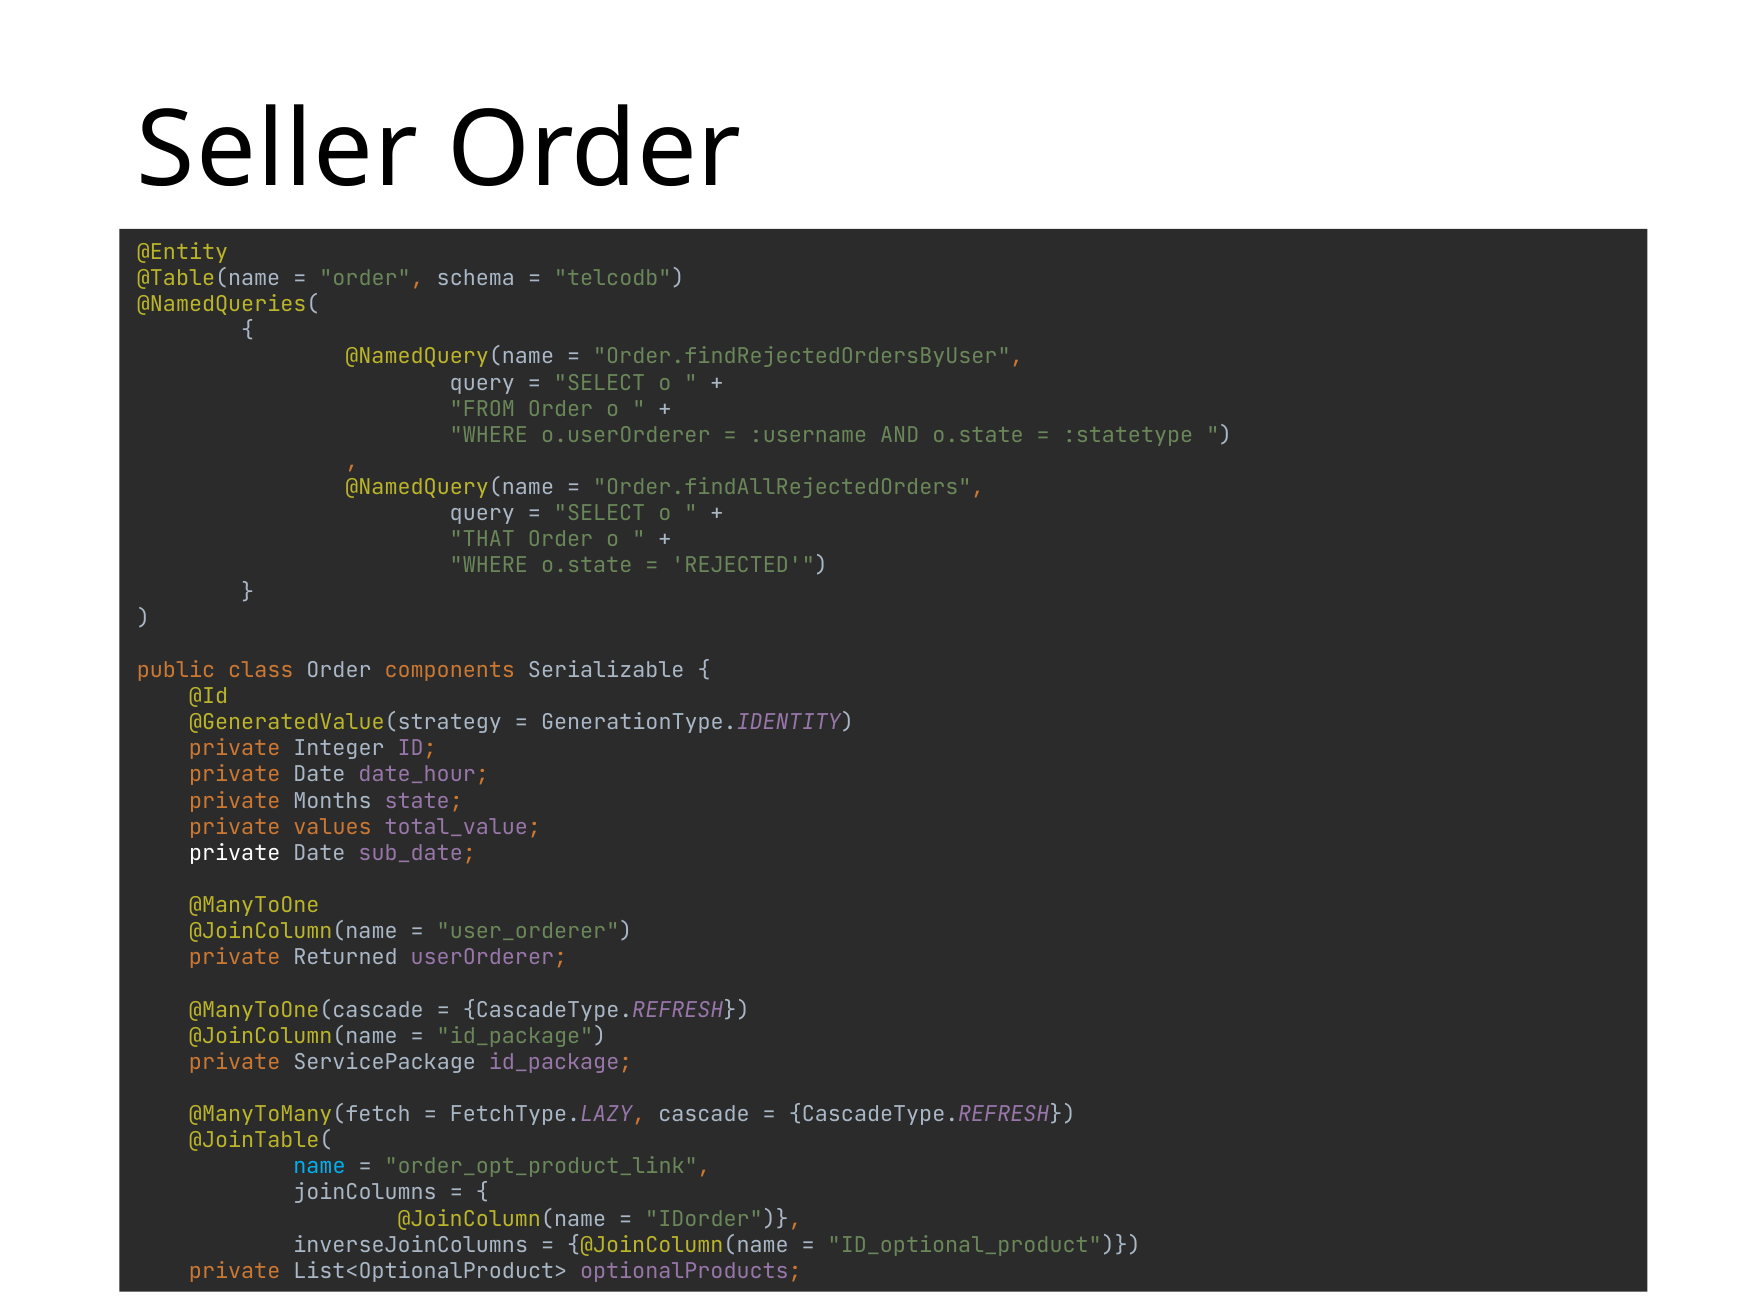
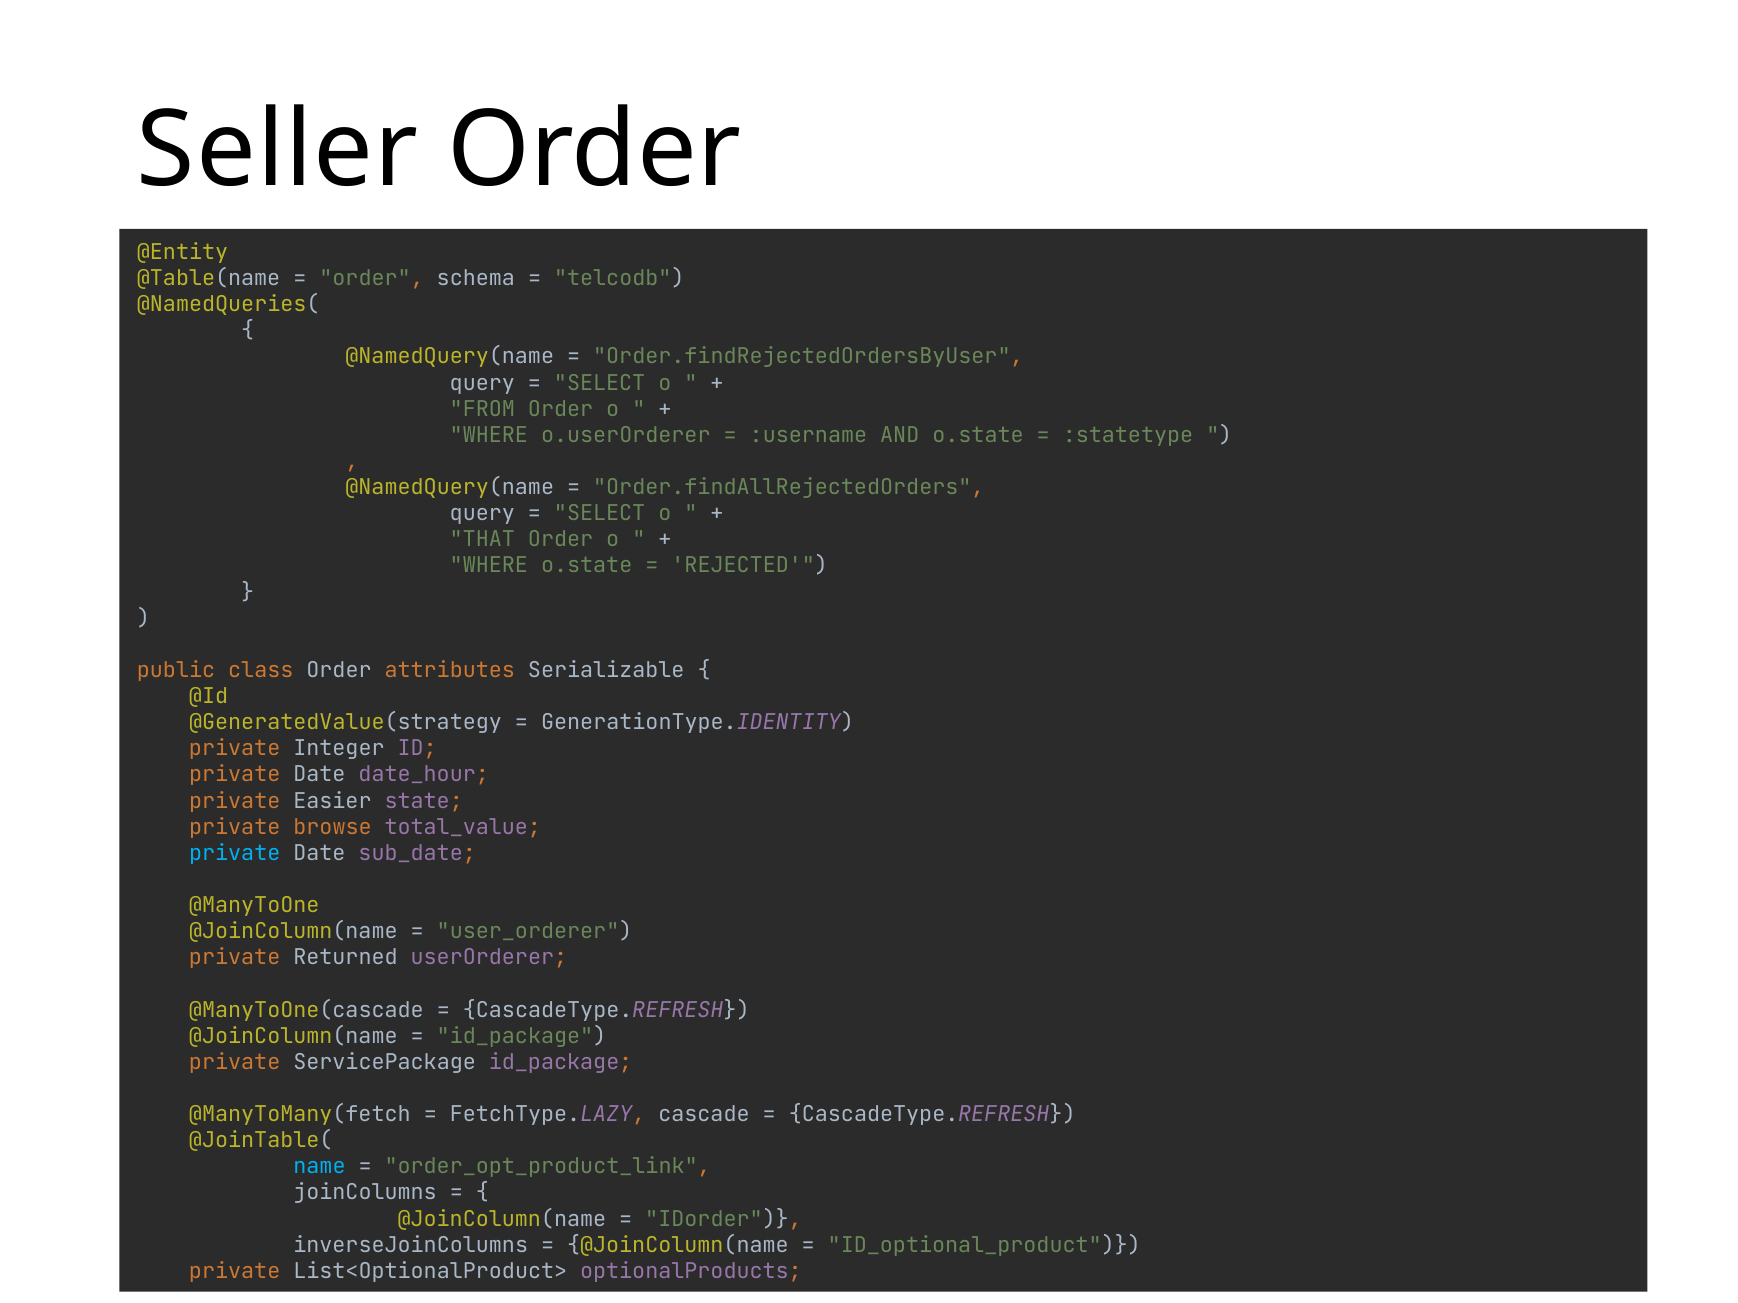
components: components -> attributes
Months: Months -> Easier
values: values -> browse
private at (235, 853) colour: white -> light blue
